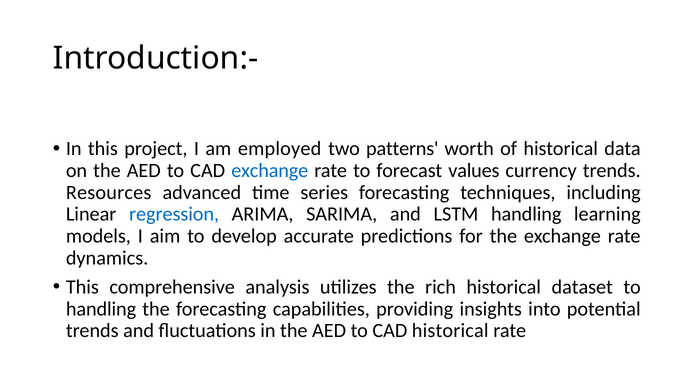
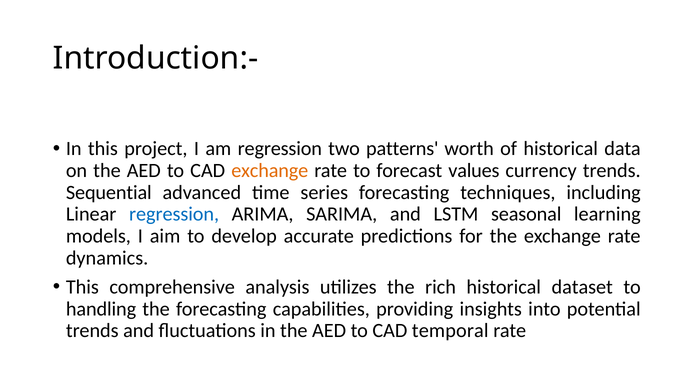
am employed: employed -> regression
exchange at (270, 171) colour: blue -> orange
Resources: Resources -> Sequential
LSTM handling: handling -> seasonal
CAD historical: historical -> temporal
